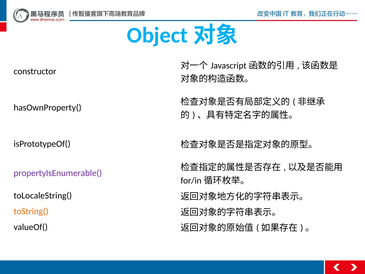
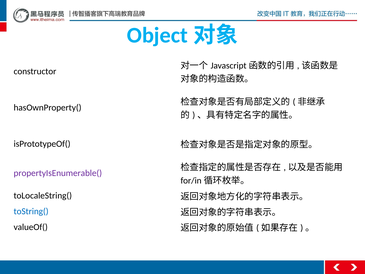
toString( colour: orange -> blue
